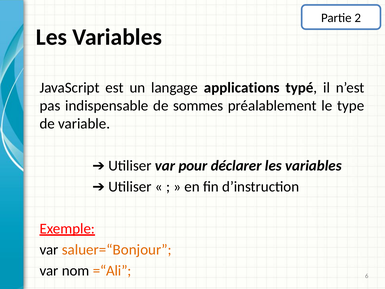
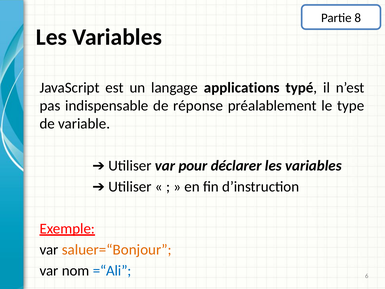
2: 2 -> 8
sommes: sommes -> réponse
=“Ali colour: orange -> blue
